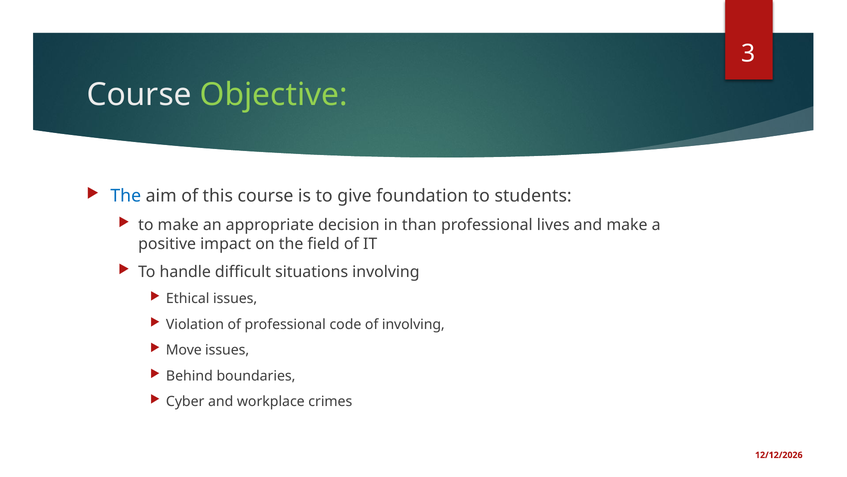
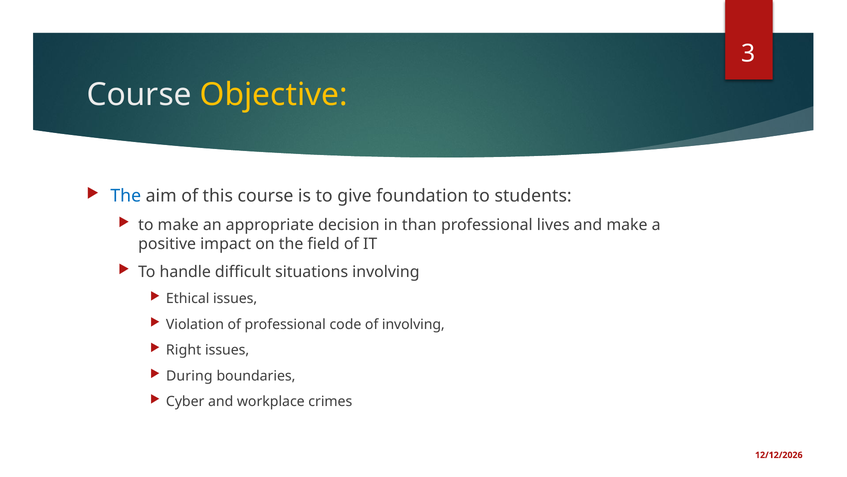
Objective colour: light green -> yellow
Move: Move -> Right
Behind: Behind -> During
